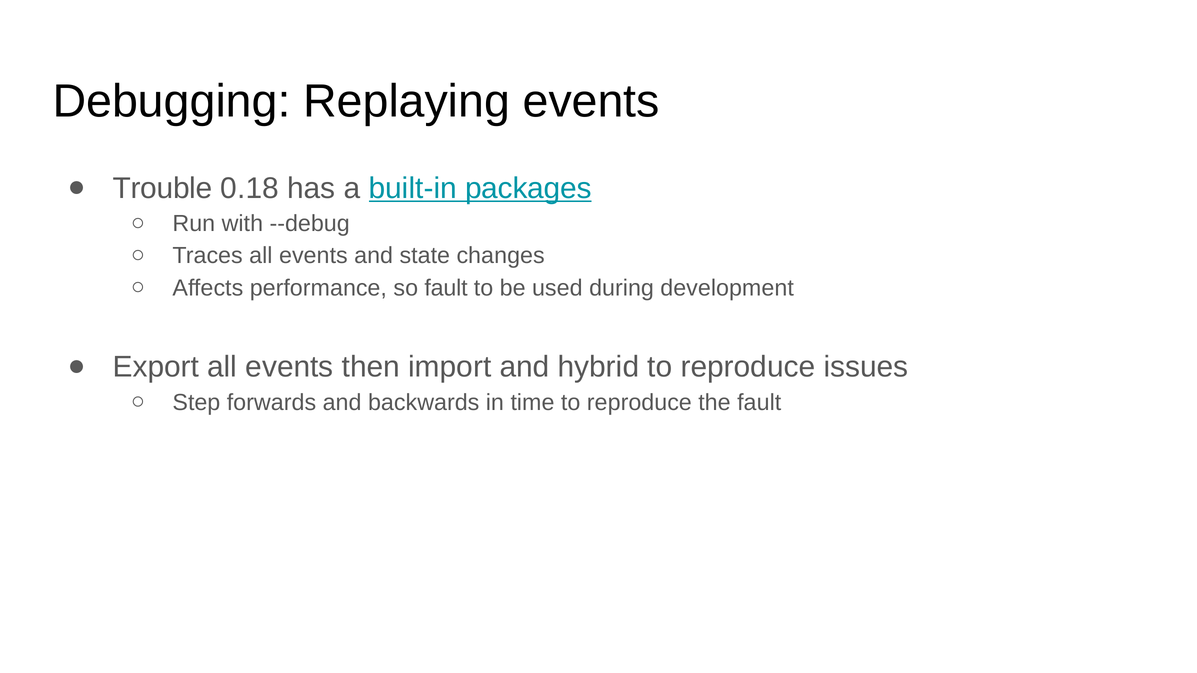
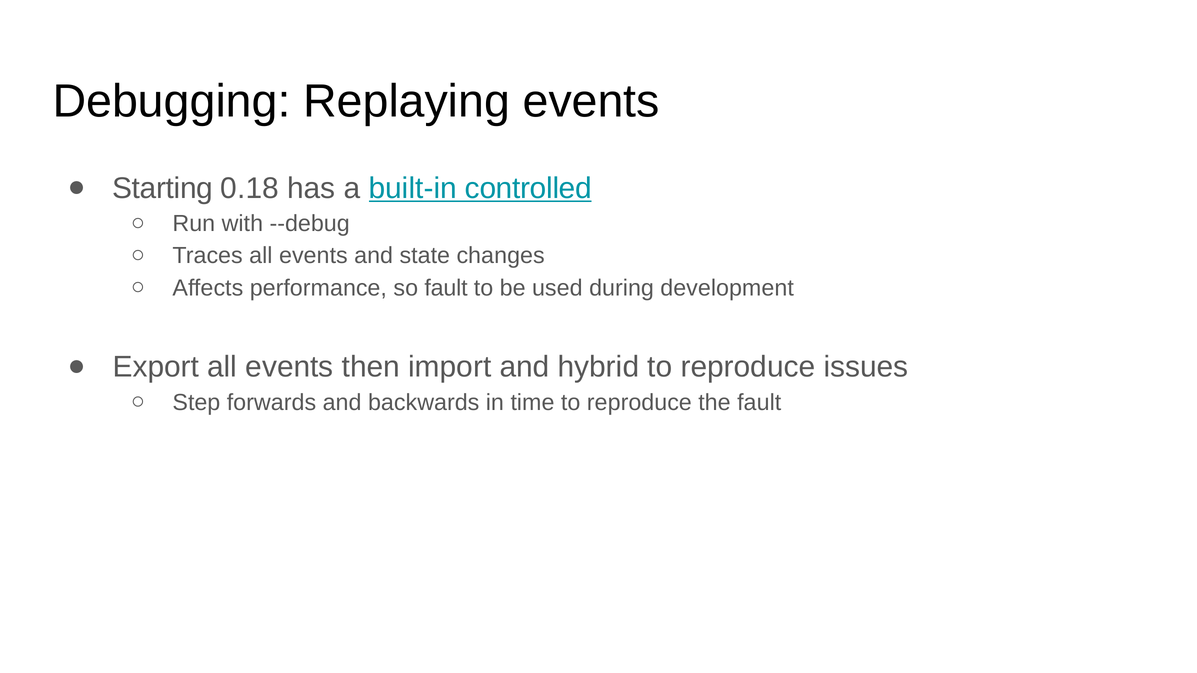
Trouble: Trouble -> Starting
packages: packages -> controlled
